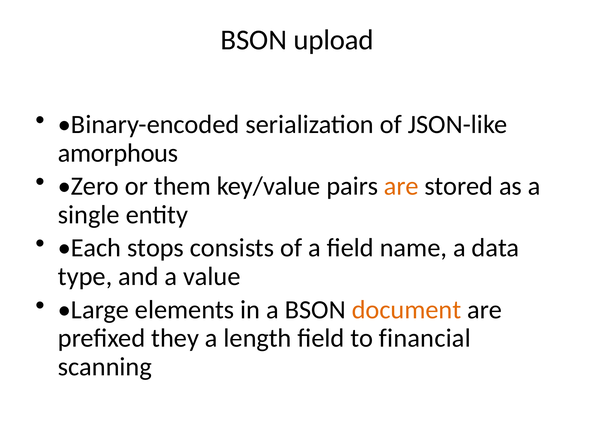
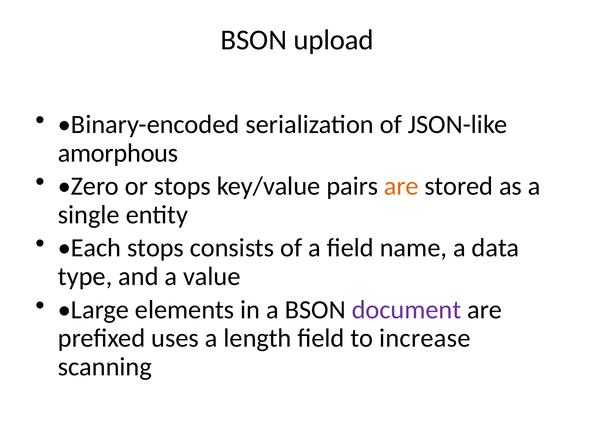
or them: them -> stops
document colour: orange -> purple
they: they -> uses
financial: financial -> increase
